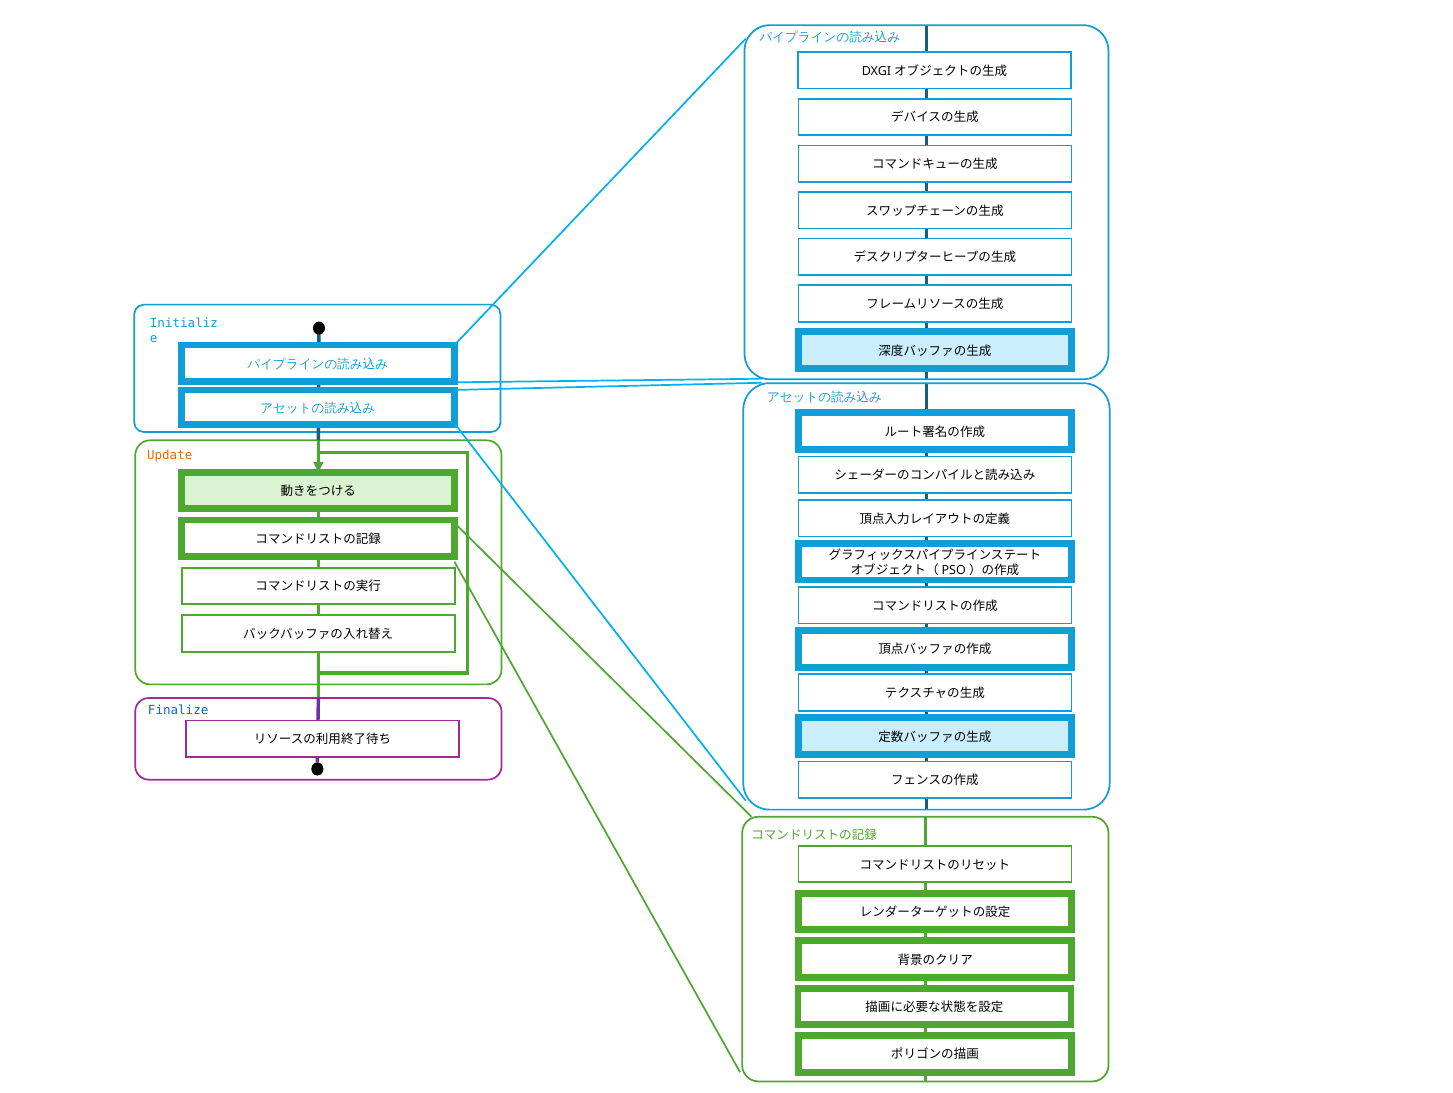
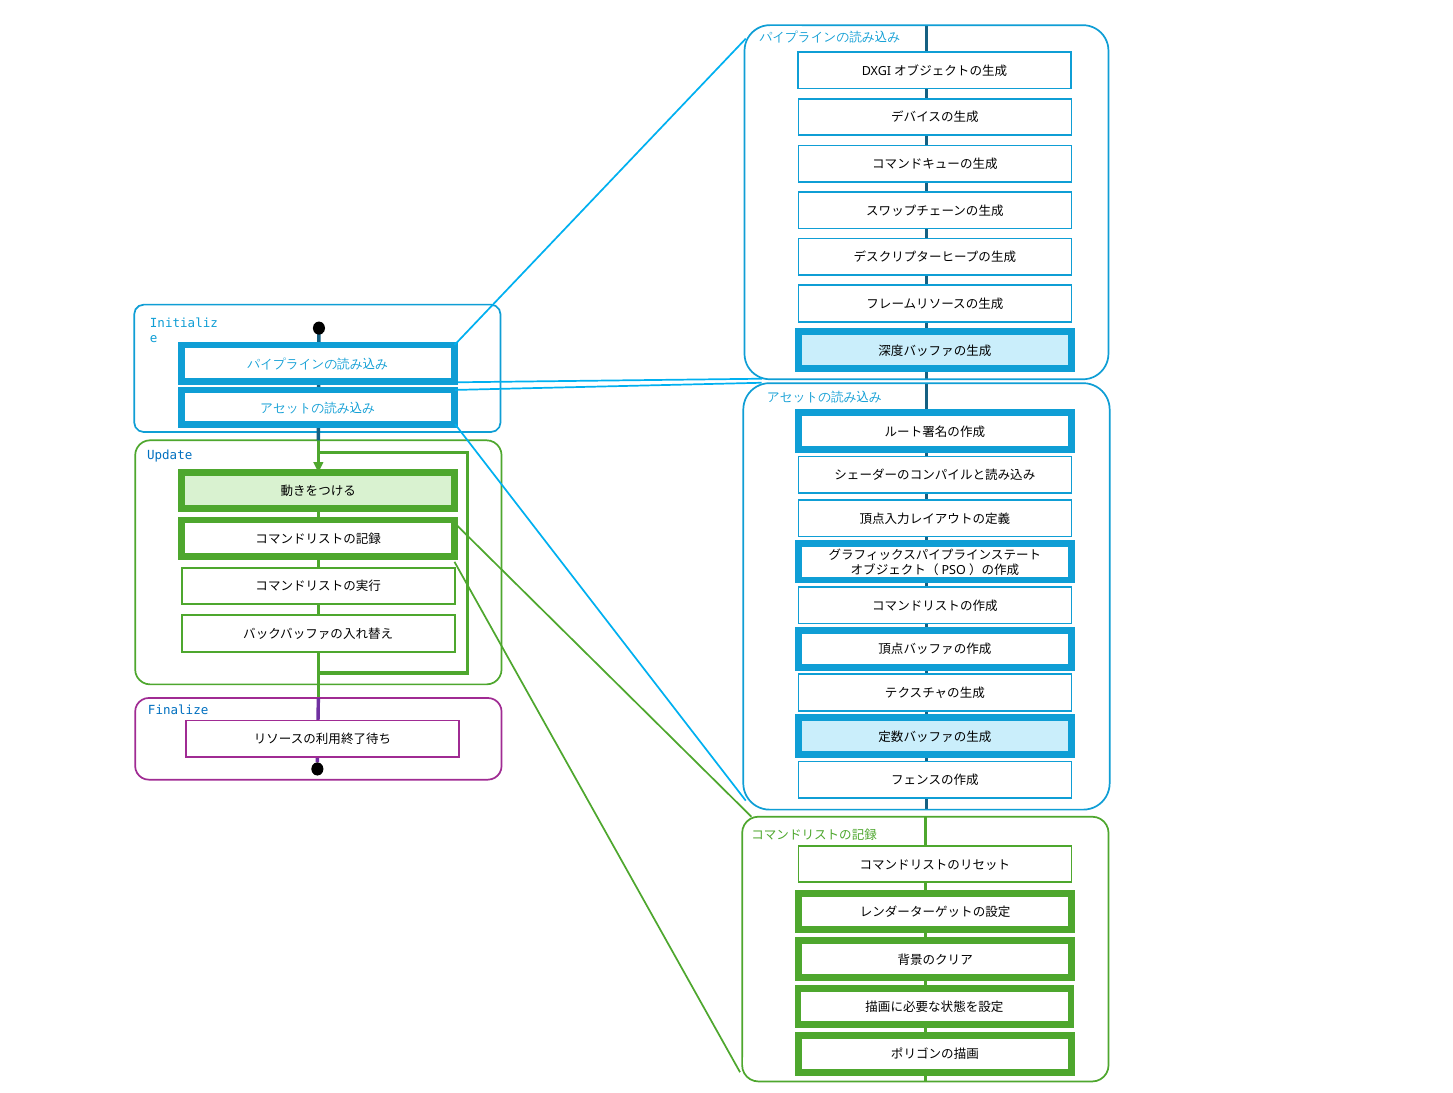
Update colour: orange -> blue
